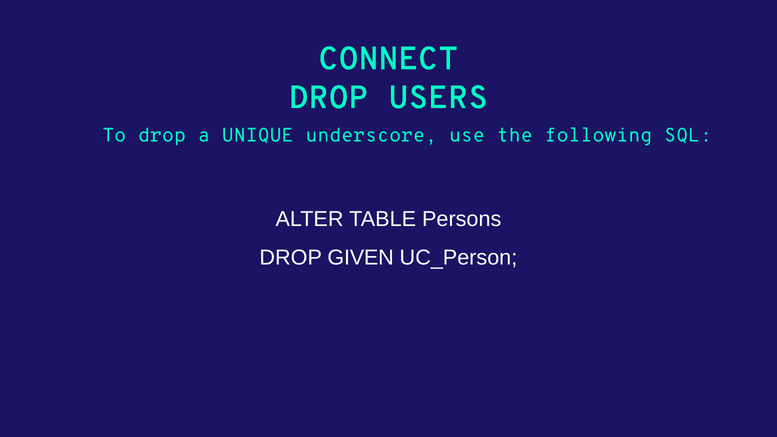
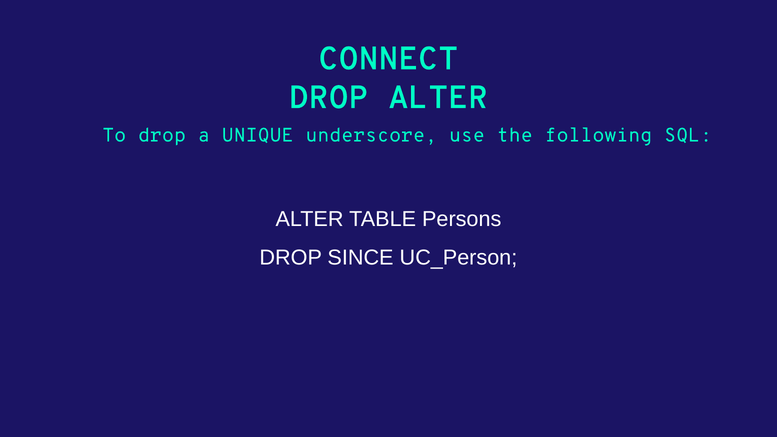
DROP USERS: USERS -> ALTER
GIVEN: GIVEN -> SINCE
